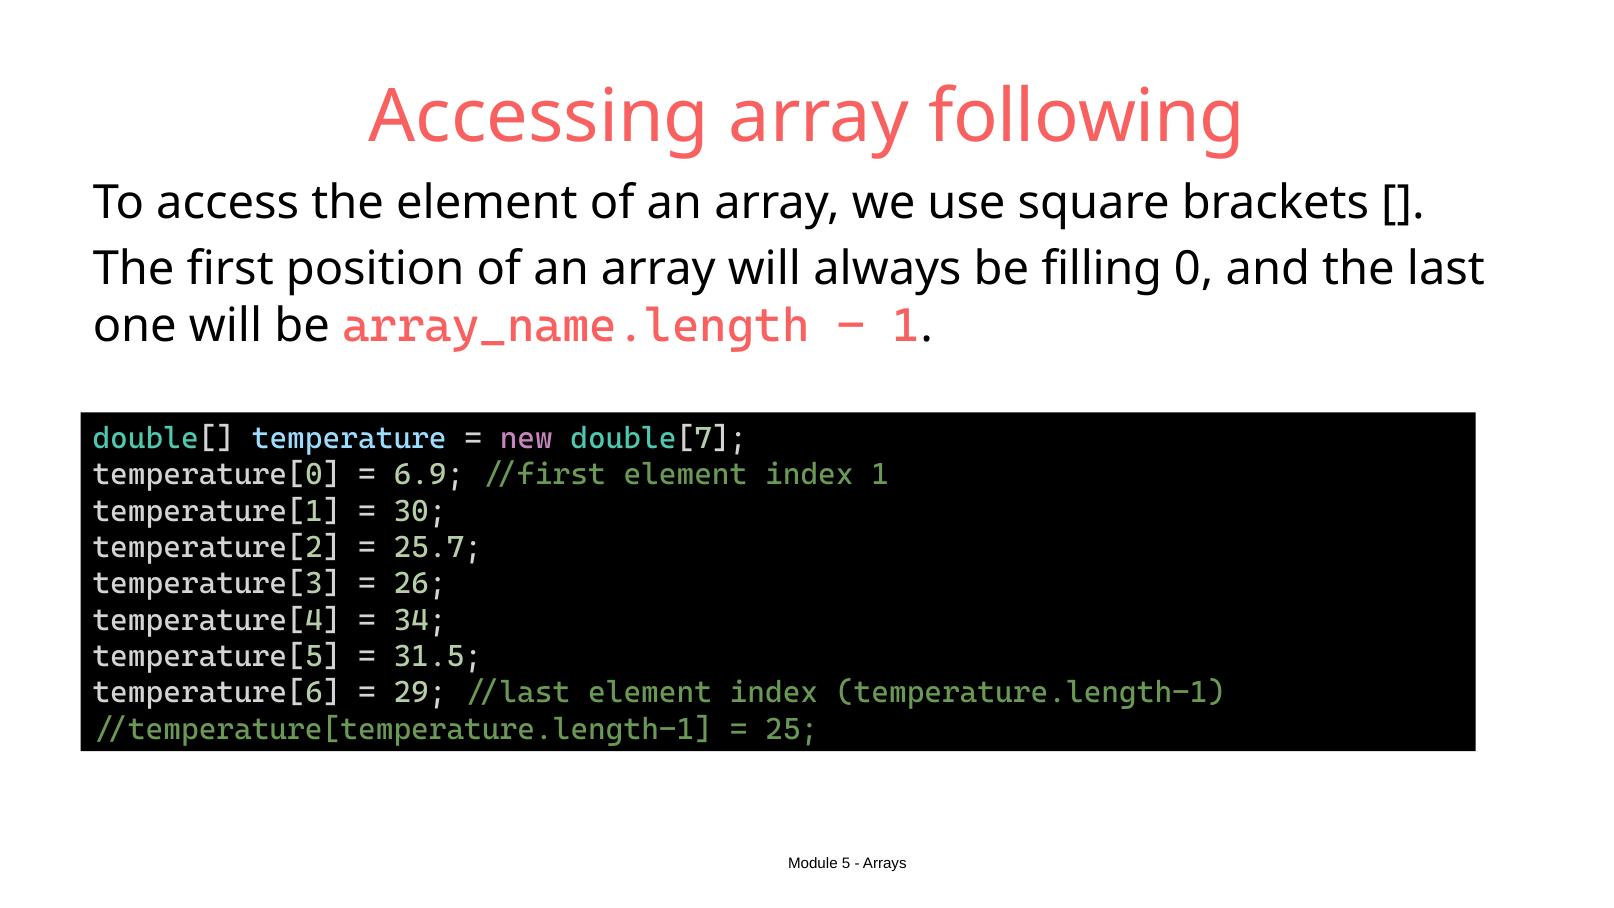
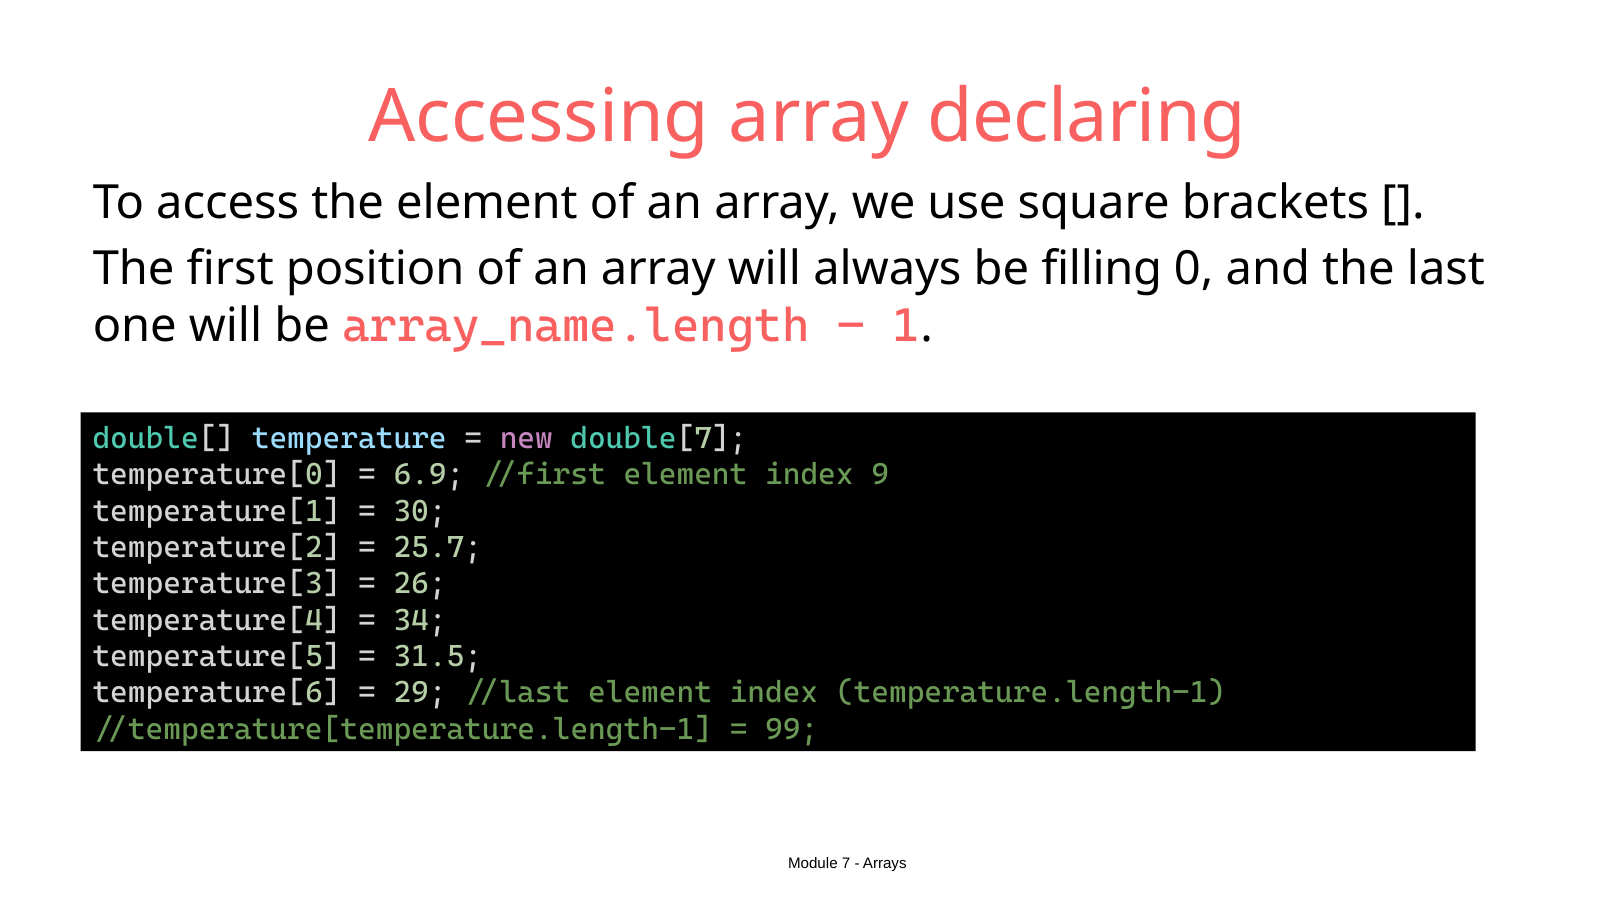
following: following -> declaring
index 1: 1 -> 9
25: 25 -> 99
5: 5 -> 7
